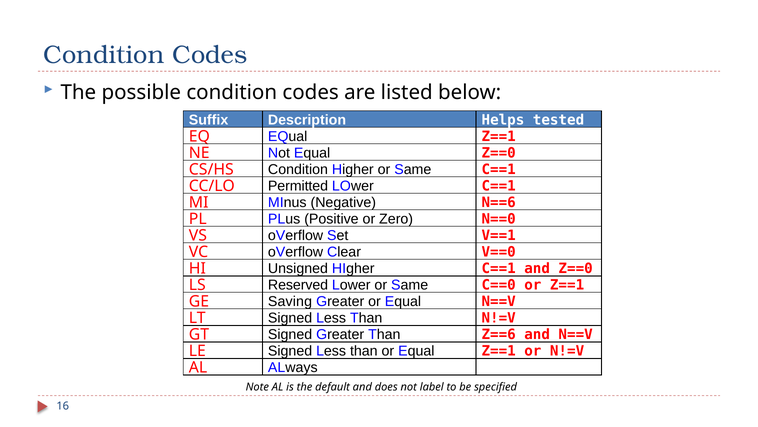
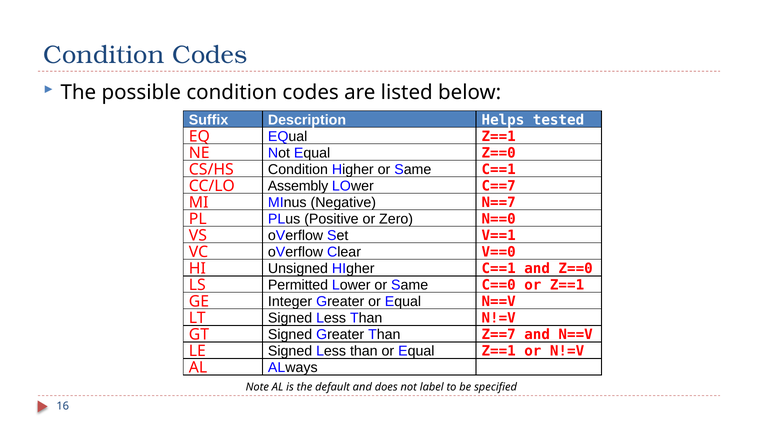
Permitted: Permitted -> Assembly
C==1 at (499, 186): C==1 -> C==7
N==6: N==6 -> N==7
Reserved: Reserved -> Permitted
Saving: Saving -> Integer
Z==6: Z==6 -> Z==7
